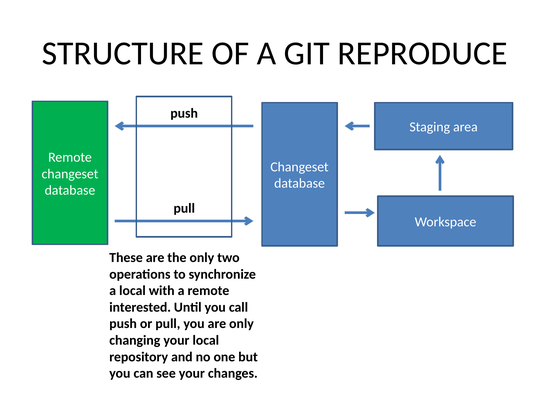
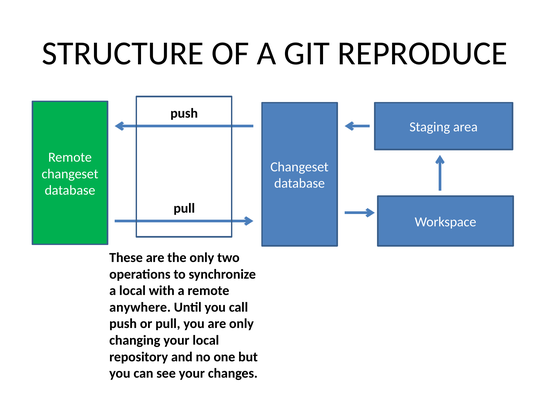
interested: interested -> anywhere
